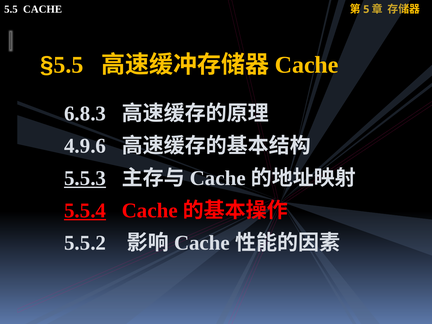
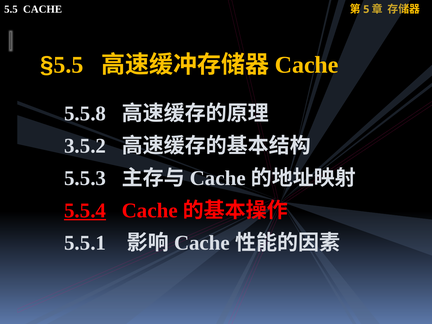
6.8.3: 6.8.3 -> 5.5.8
4.9.6: 4.9.6 -> 3.5.2
5.5.3 underline: present -> none
5.5.2: 5.5.2 -> 5.5.1
